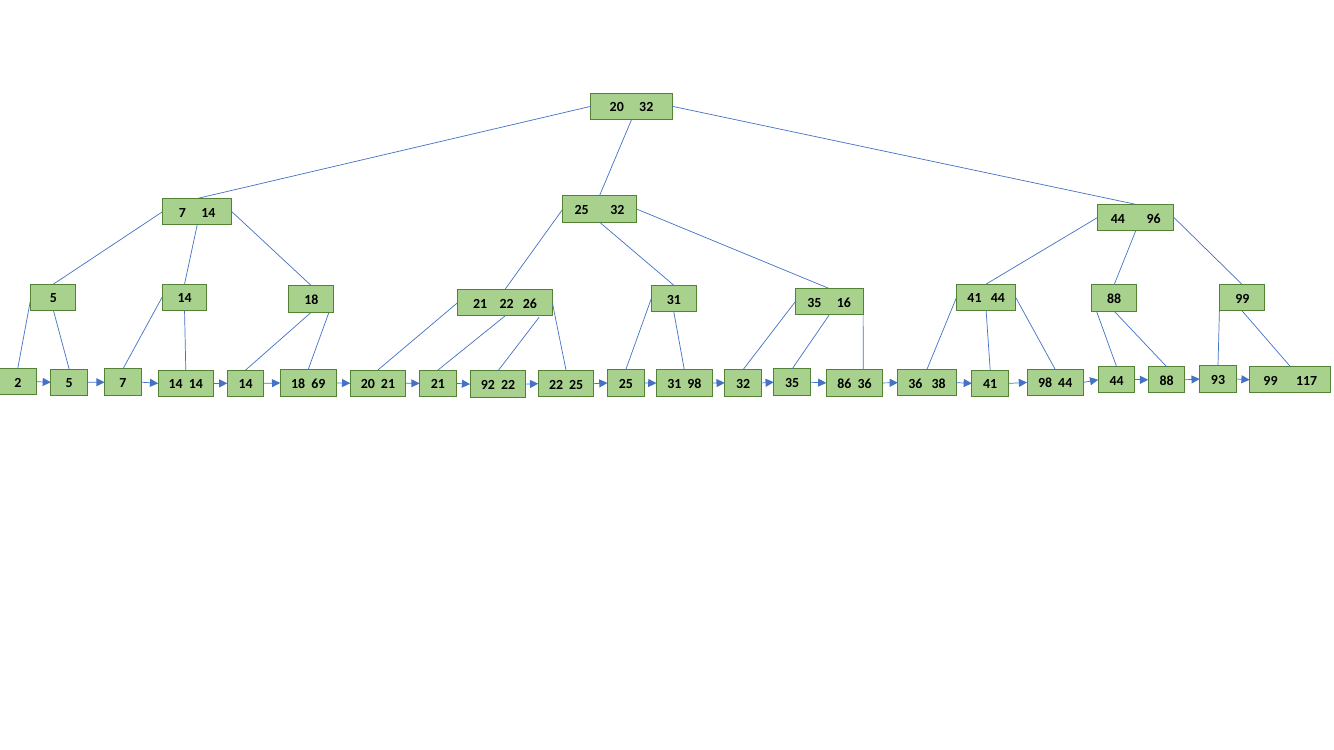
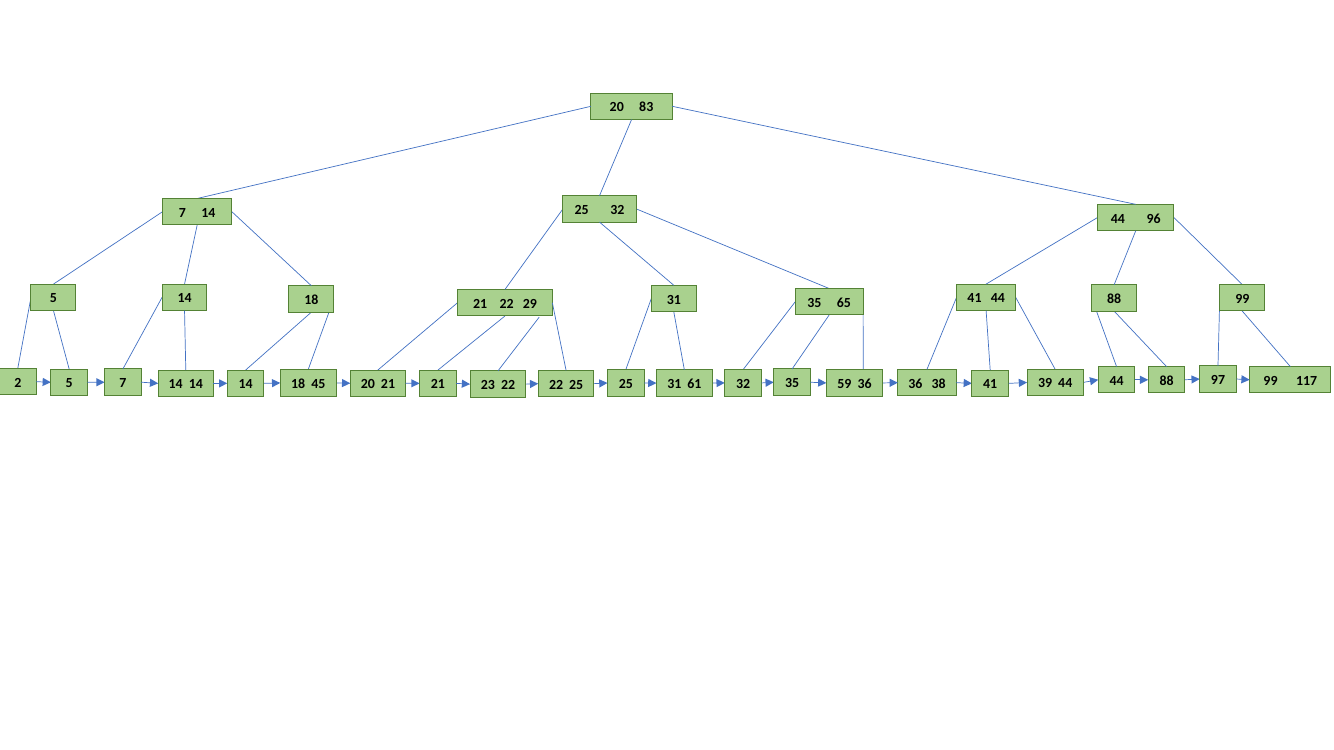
20 32: 32 -> 83
16: 16 -> 65
26: 26 -> 29
86: 86 -> 59
41 98: 98 -> 39
93: 93 -> 97
69: 69 -> 45
92: 92 -> 23
31 98: 98 -> 61
